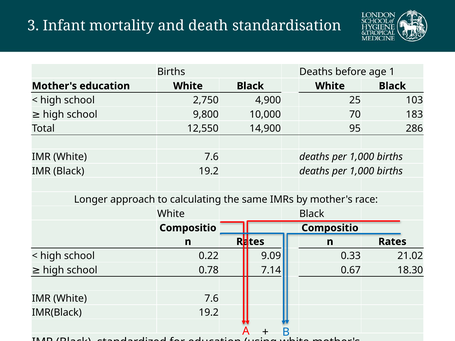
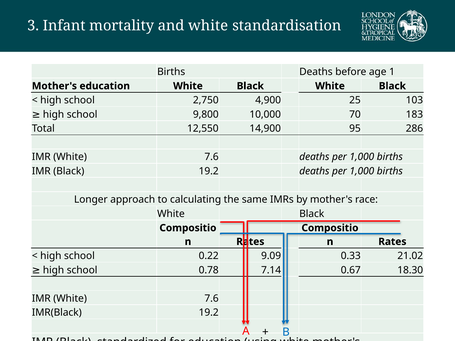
and death: death -> white
